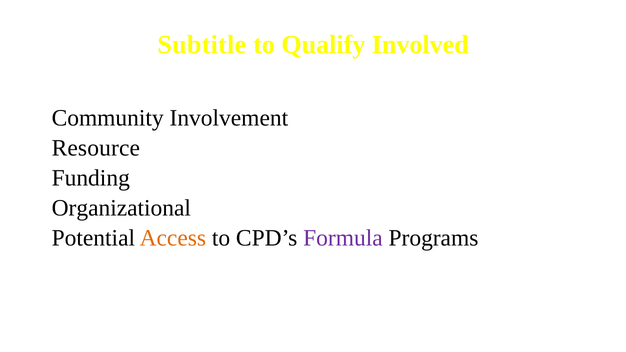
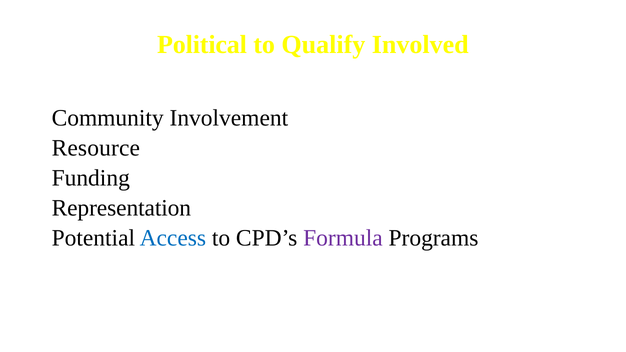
Subtitle: Subtitle -> Political
Organizational: Organizational -> Representation
Access colour: orange -> blue
